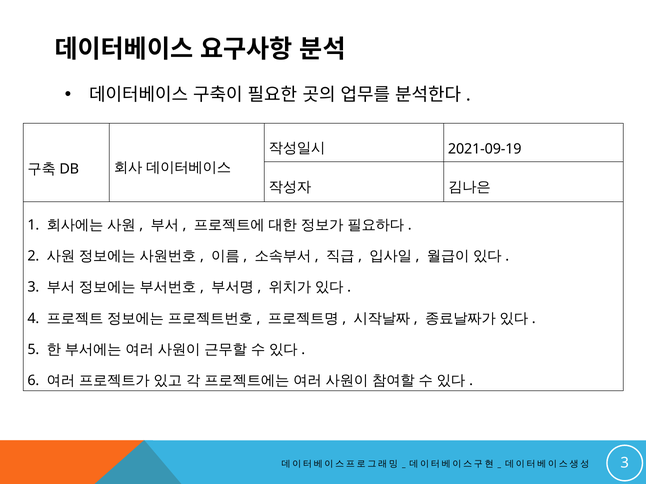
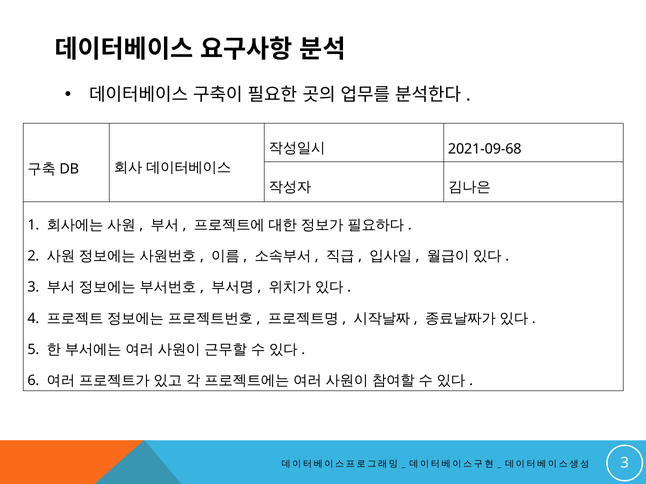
2021-09-19: 2021-09-19 -> 2021-09-68
